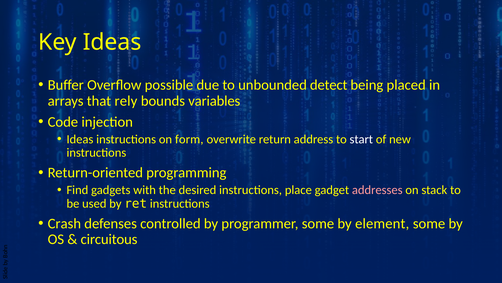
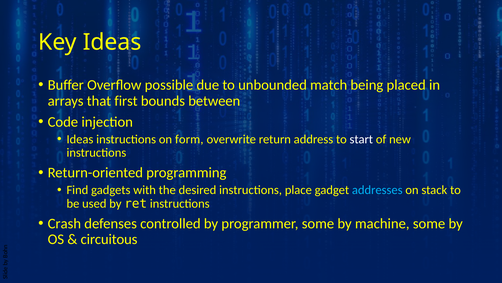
detect: detect -> match
rely: rely -> first
variables: variables -> between
addresses colour: pink -> light blue
element: element -> machine
